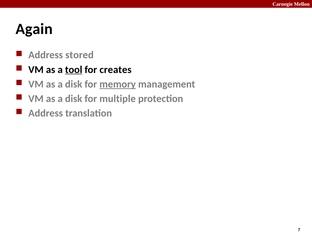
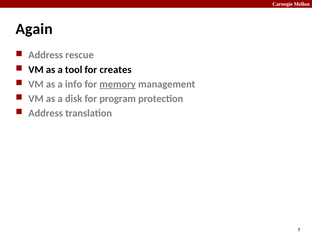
stored: stored -> rescue
tool underline: present -> none
disk at (74, 84): disk -> info
multiple: multiple -> program
